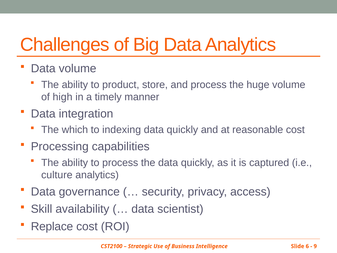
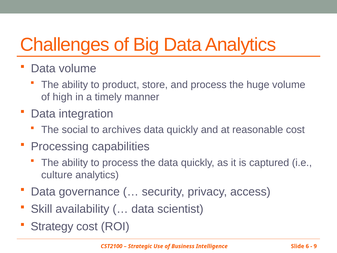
which: which -> social
indexing: indexing -> archives
Replace: Replace -> Strategy
